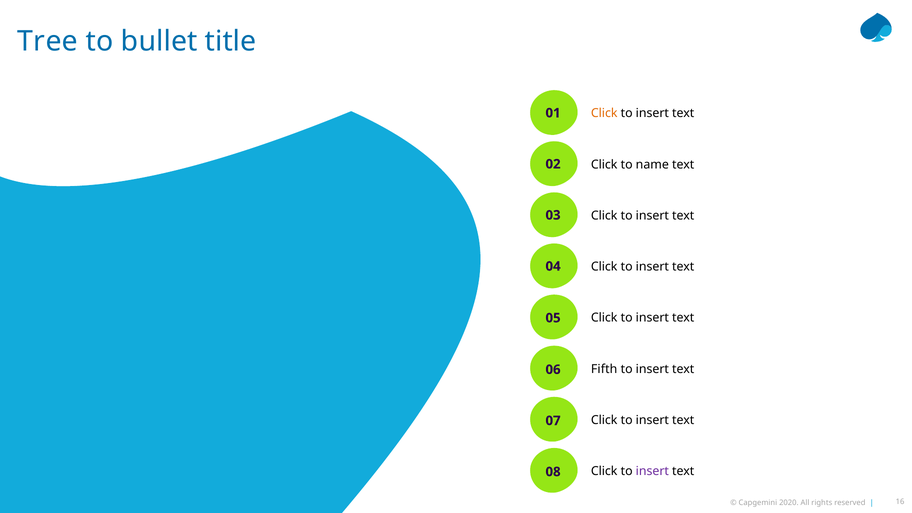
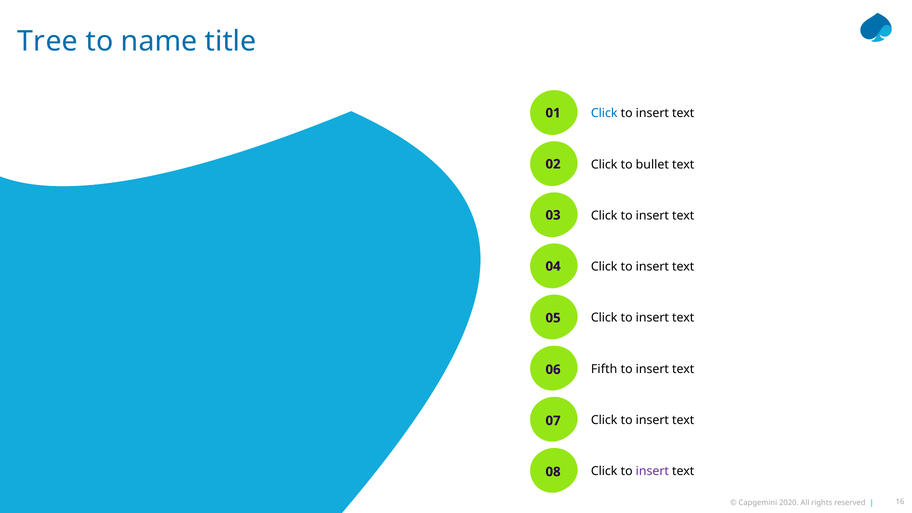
bullet: bullet -> name
Click at (604, 113) colour: orange -> blue
name: name -> bullet
